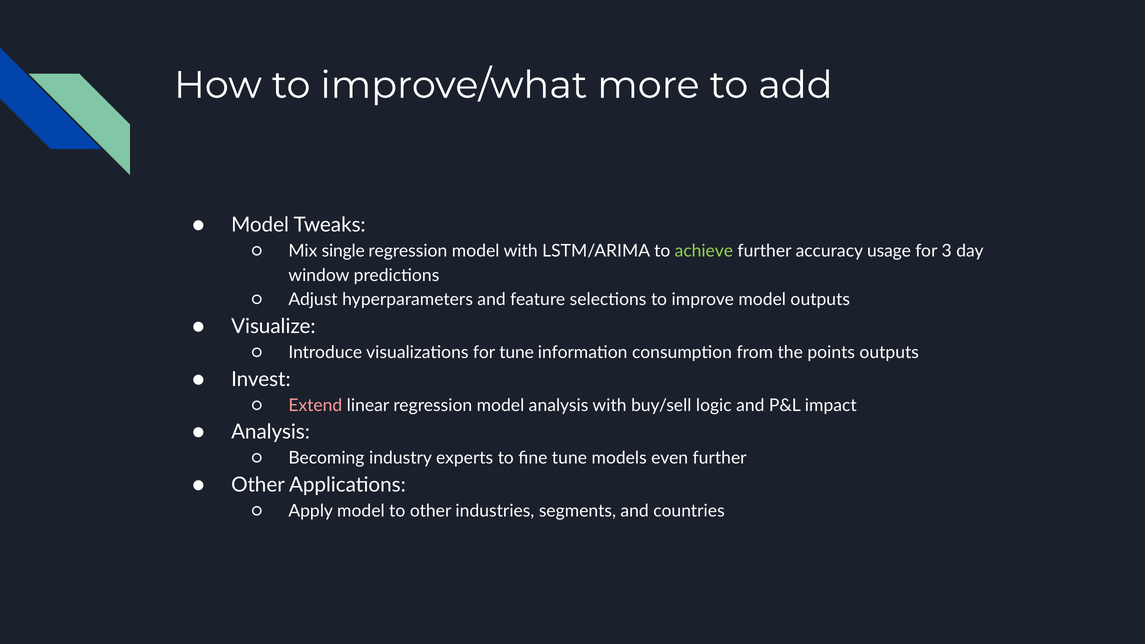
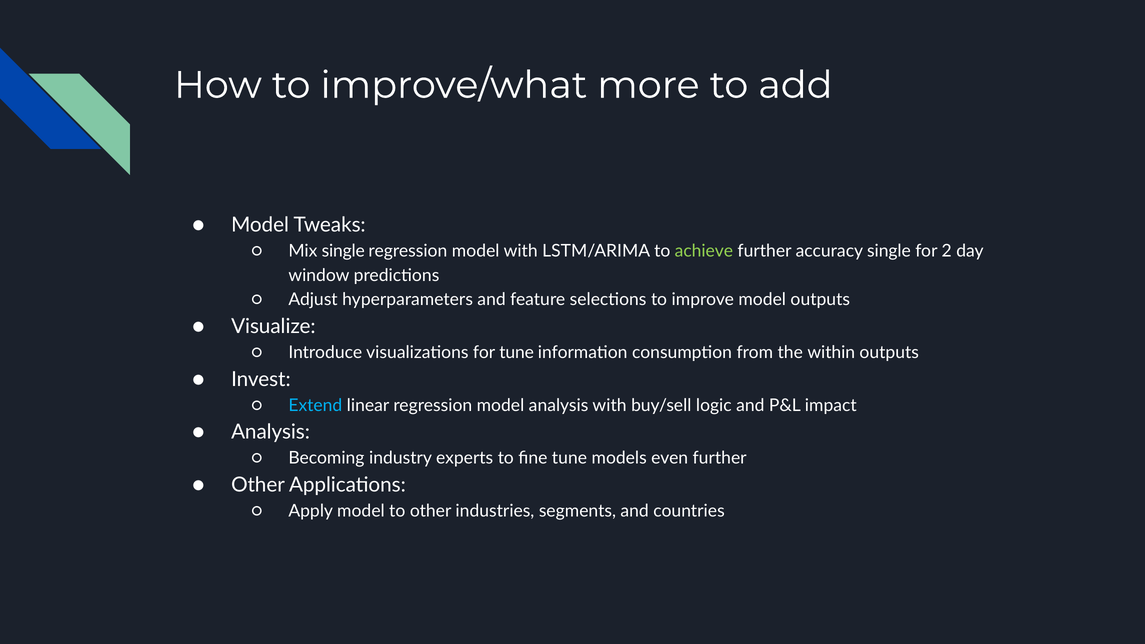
accuracy usage: usage -> single
3: 3 -> 2
points: points -> within
Extend colour: pink -> light blue
